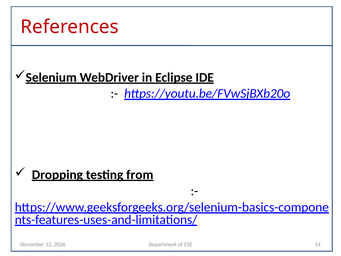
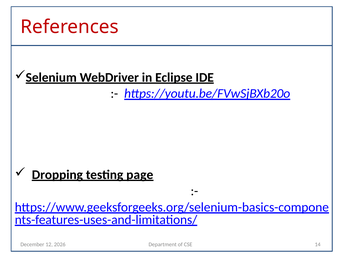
from: from -> page
